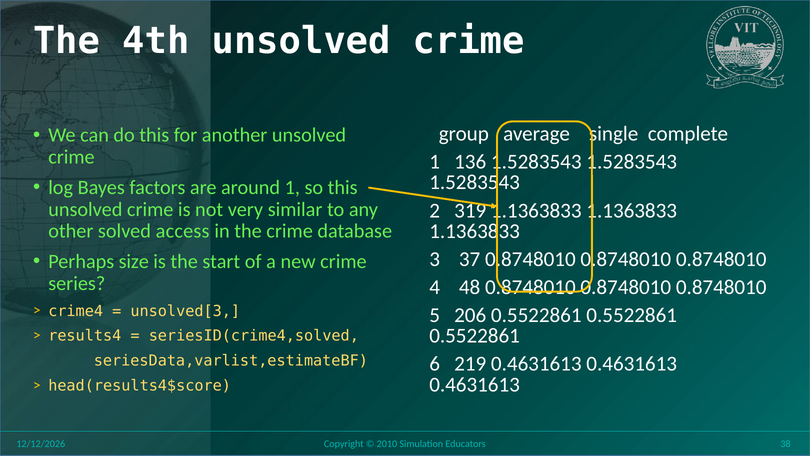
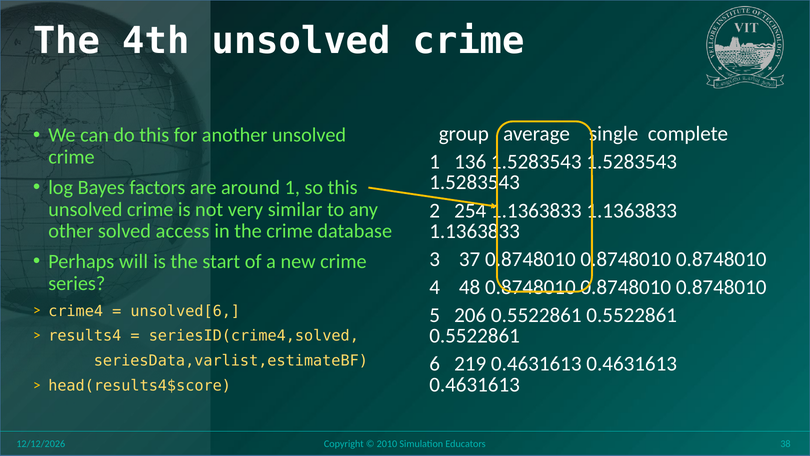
319: 319 -> 254
size: size -> will
unsolved[3: unsolved[3 -> unsolved[6
